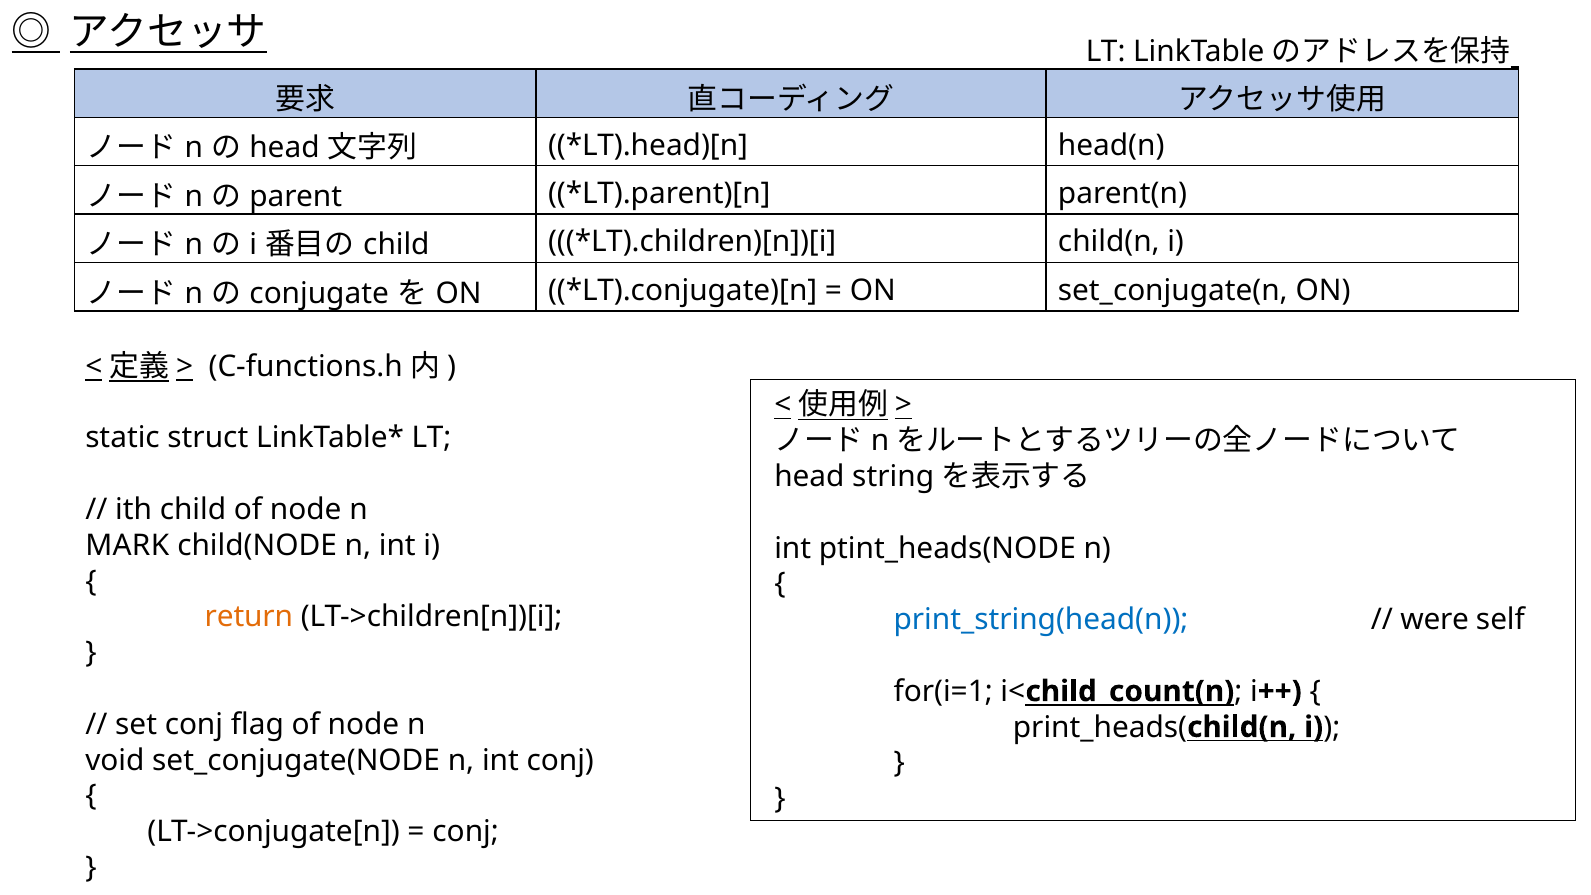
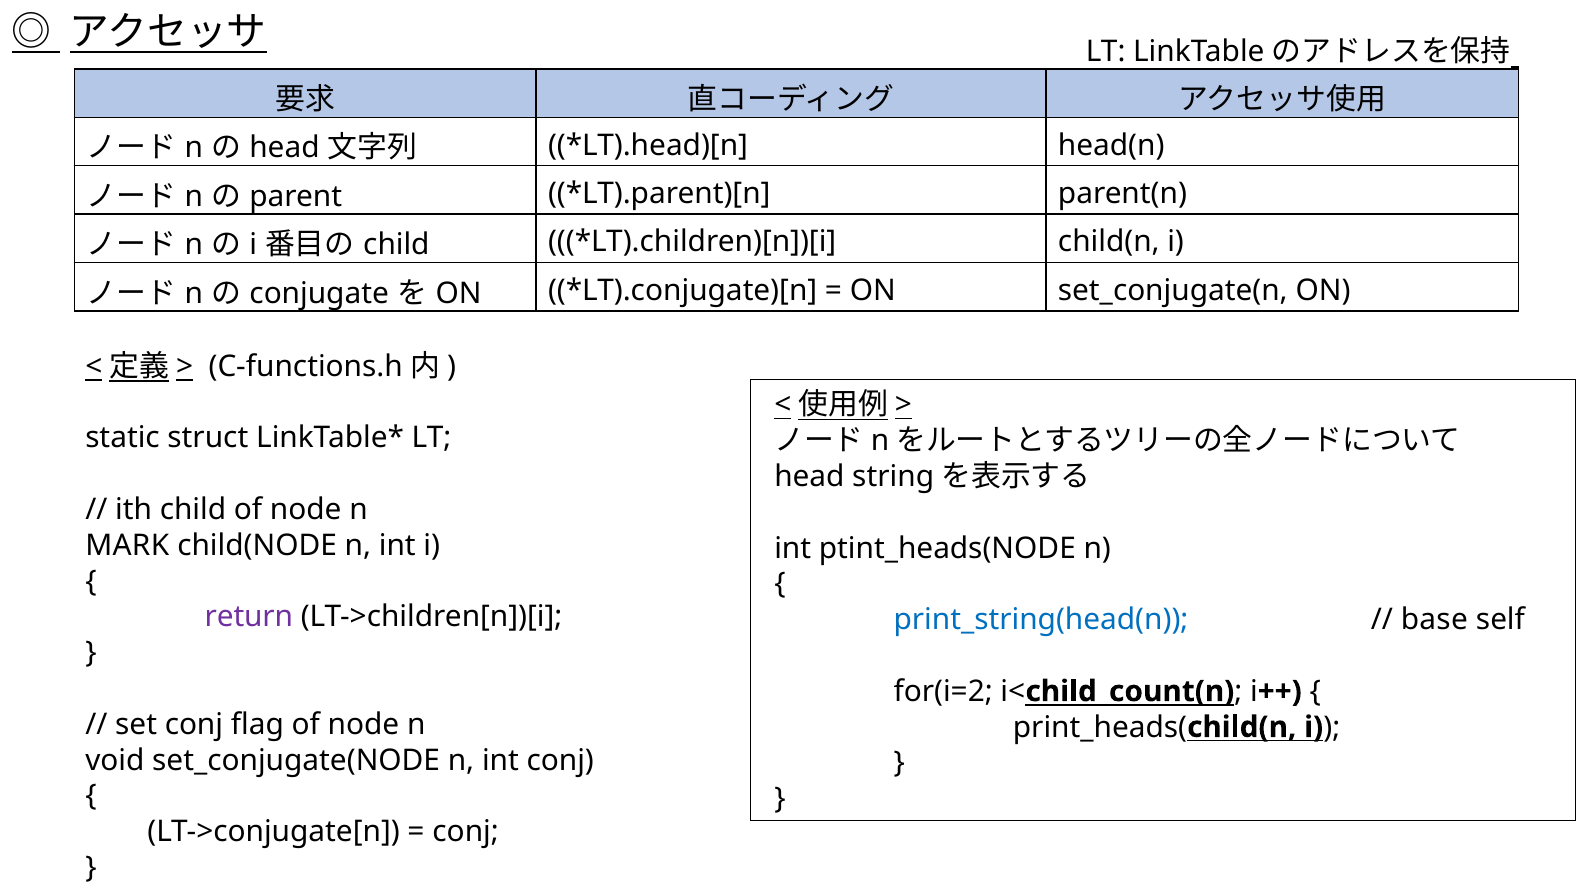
return colour: orange -> purple
were: were -> base
for(i=1: for(i=1 -> for(i=2
